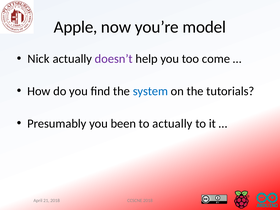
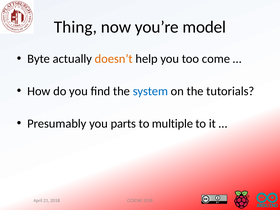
Apple: Apple -> Thing
Nick: Nick -> Byte
doesn’t colour: purple -> orange
been: been -> parts
to actually: actually -> multiple
